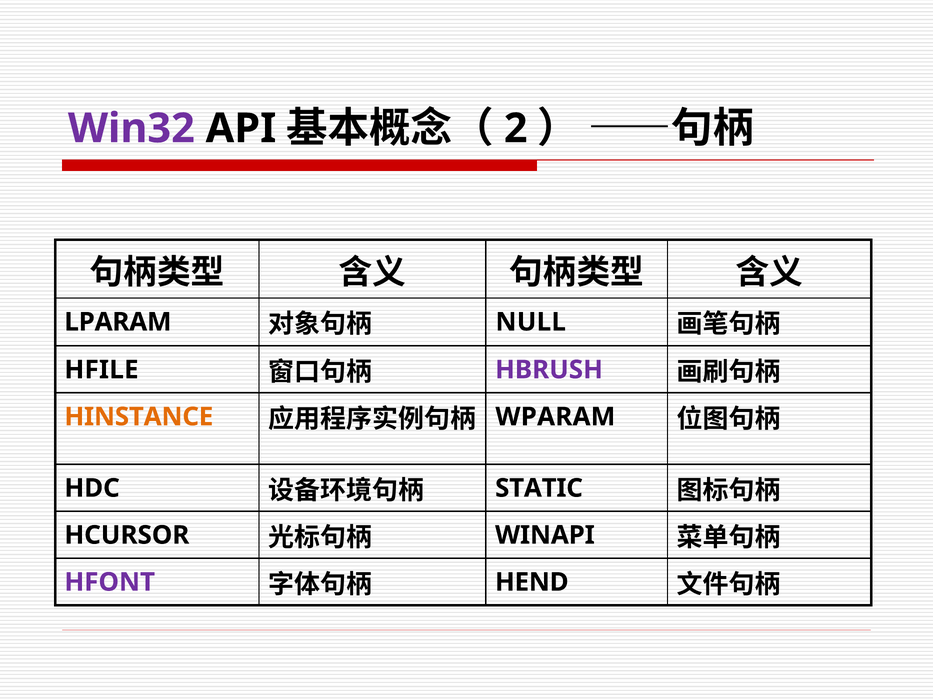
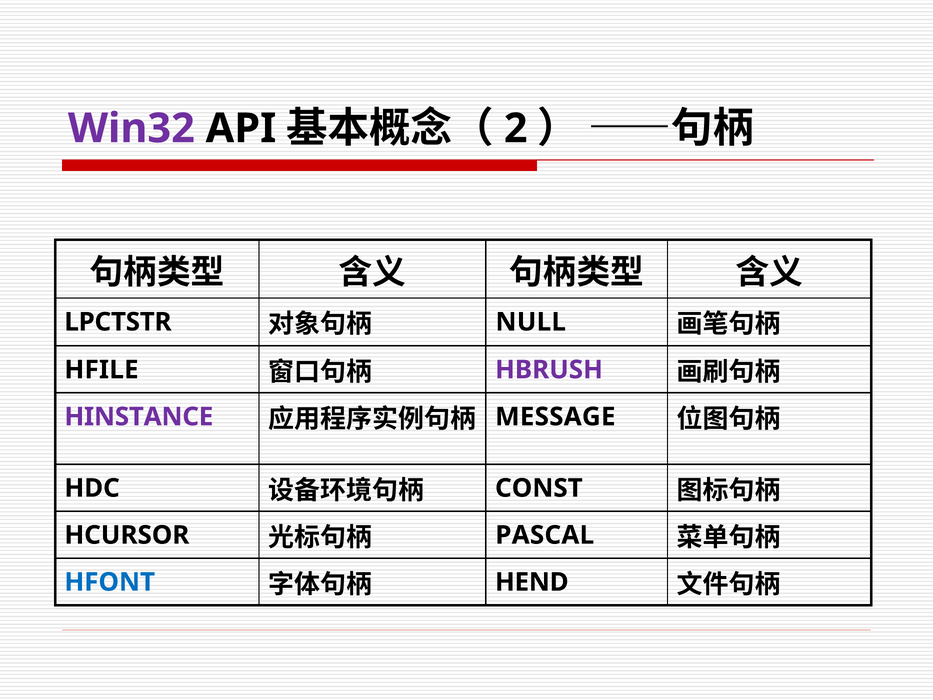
LPARAM: LPARAM -> LPCTSTR
HINSTANCE colour: orange -> purple
WPARAM: WPARAM -> MESSAGE
STATIC: STATIC -> CONST
WINAPI: WINAPI -> PASCAL
HFONT colour: purple -> blue
